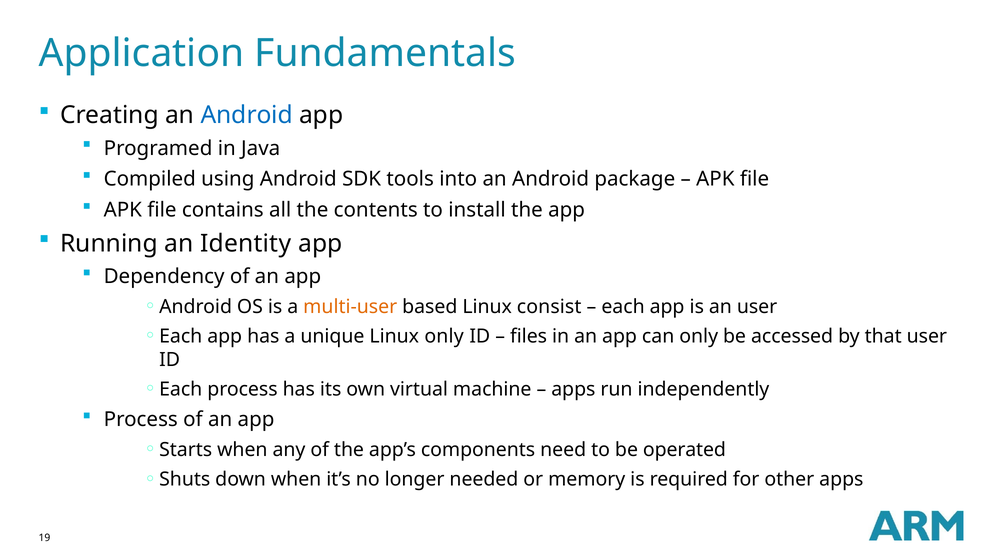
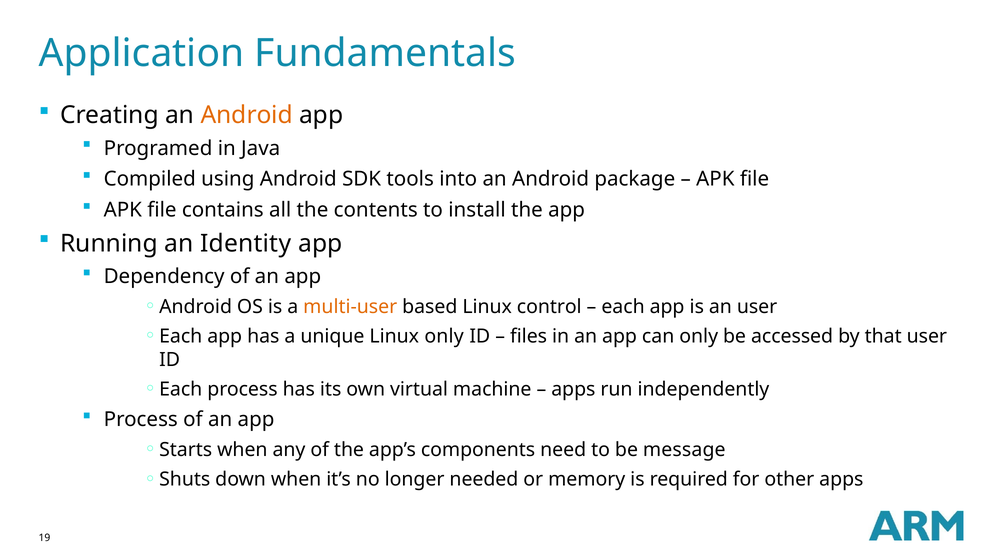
Android at (247, 115) colour: blue -> orange
consist: consist -> control
operated: operated -> message
